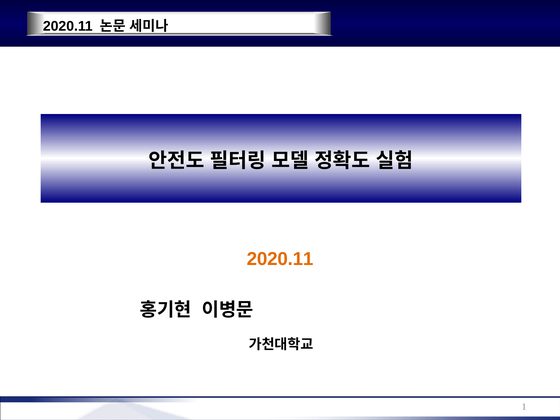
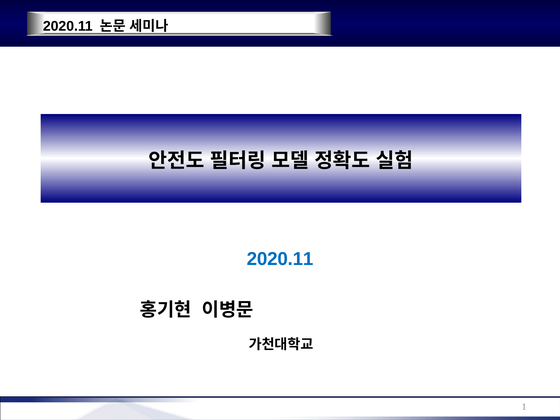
2020.11 at (280, 259) colour: orange -> blue
